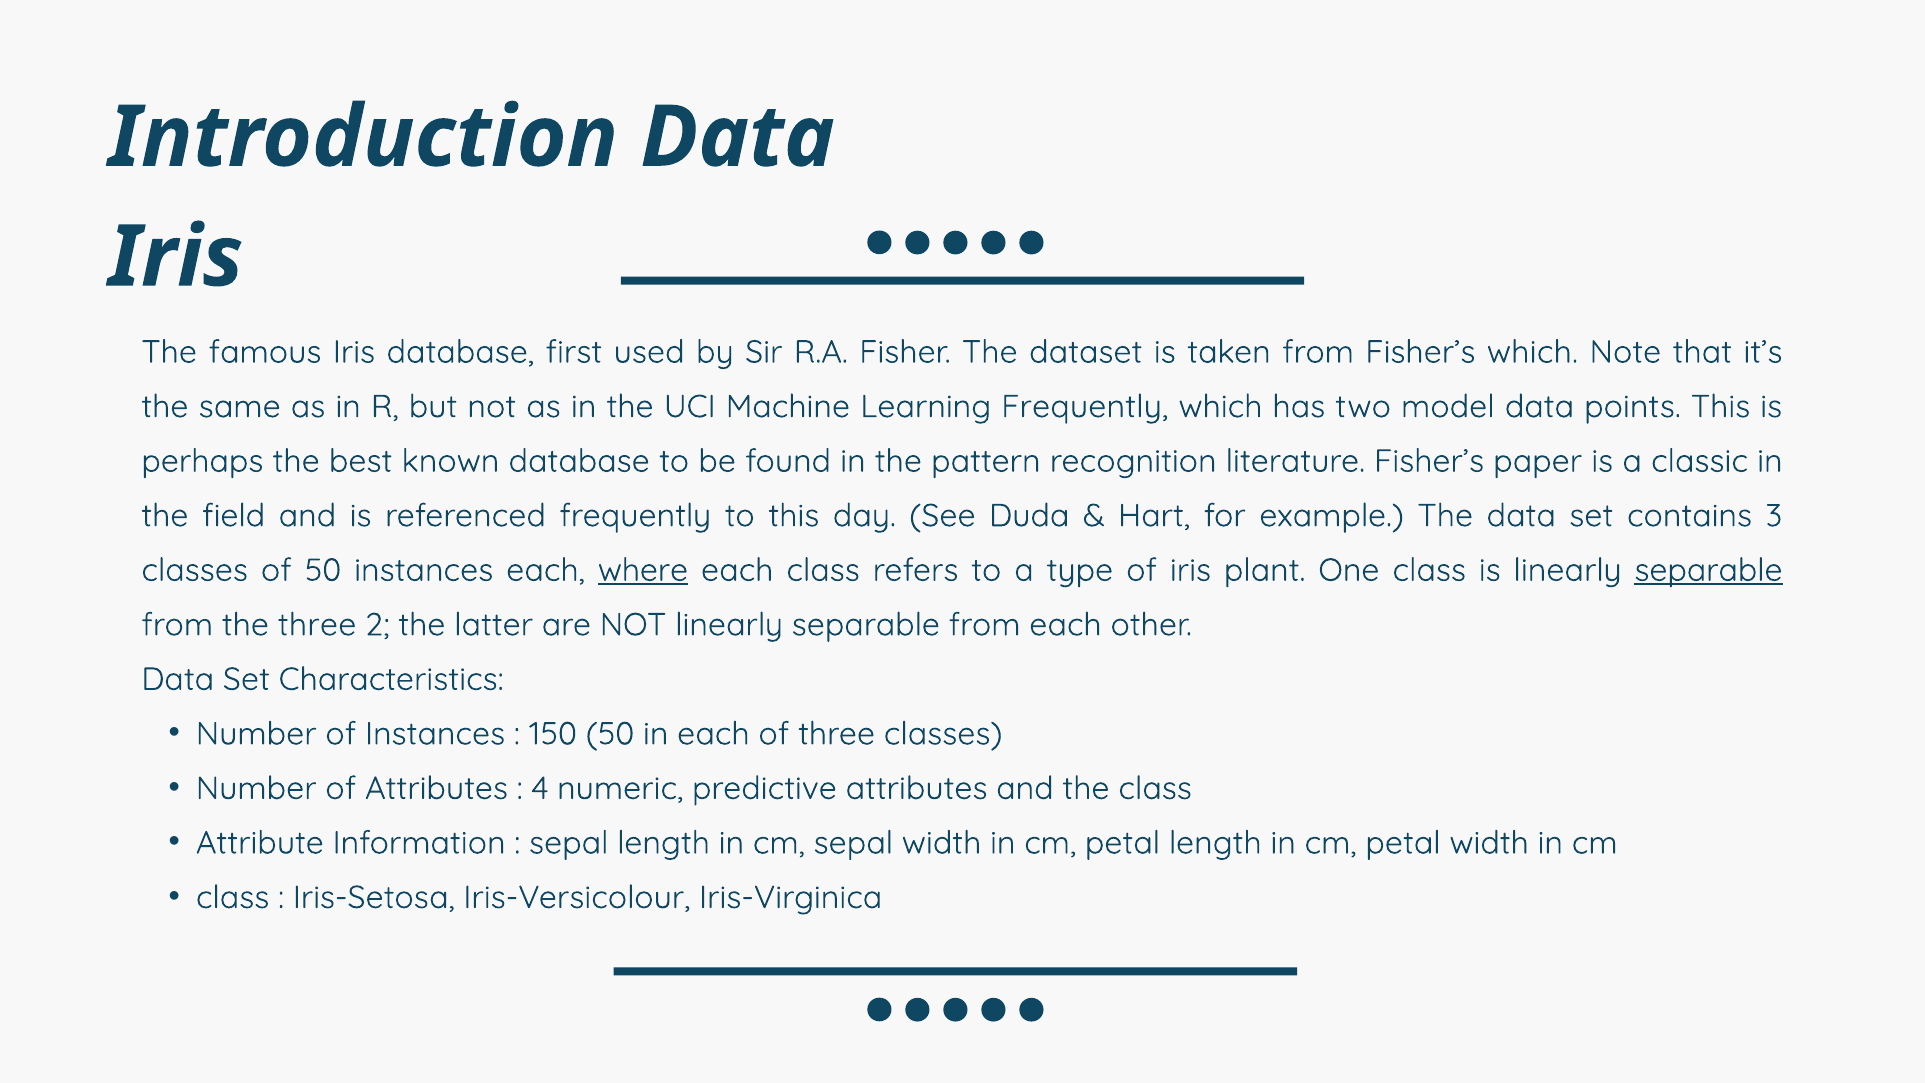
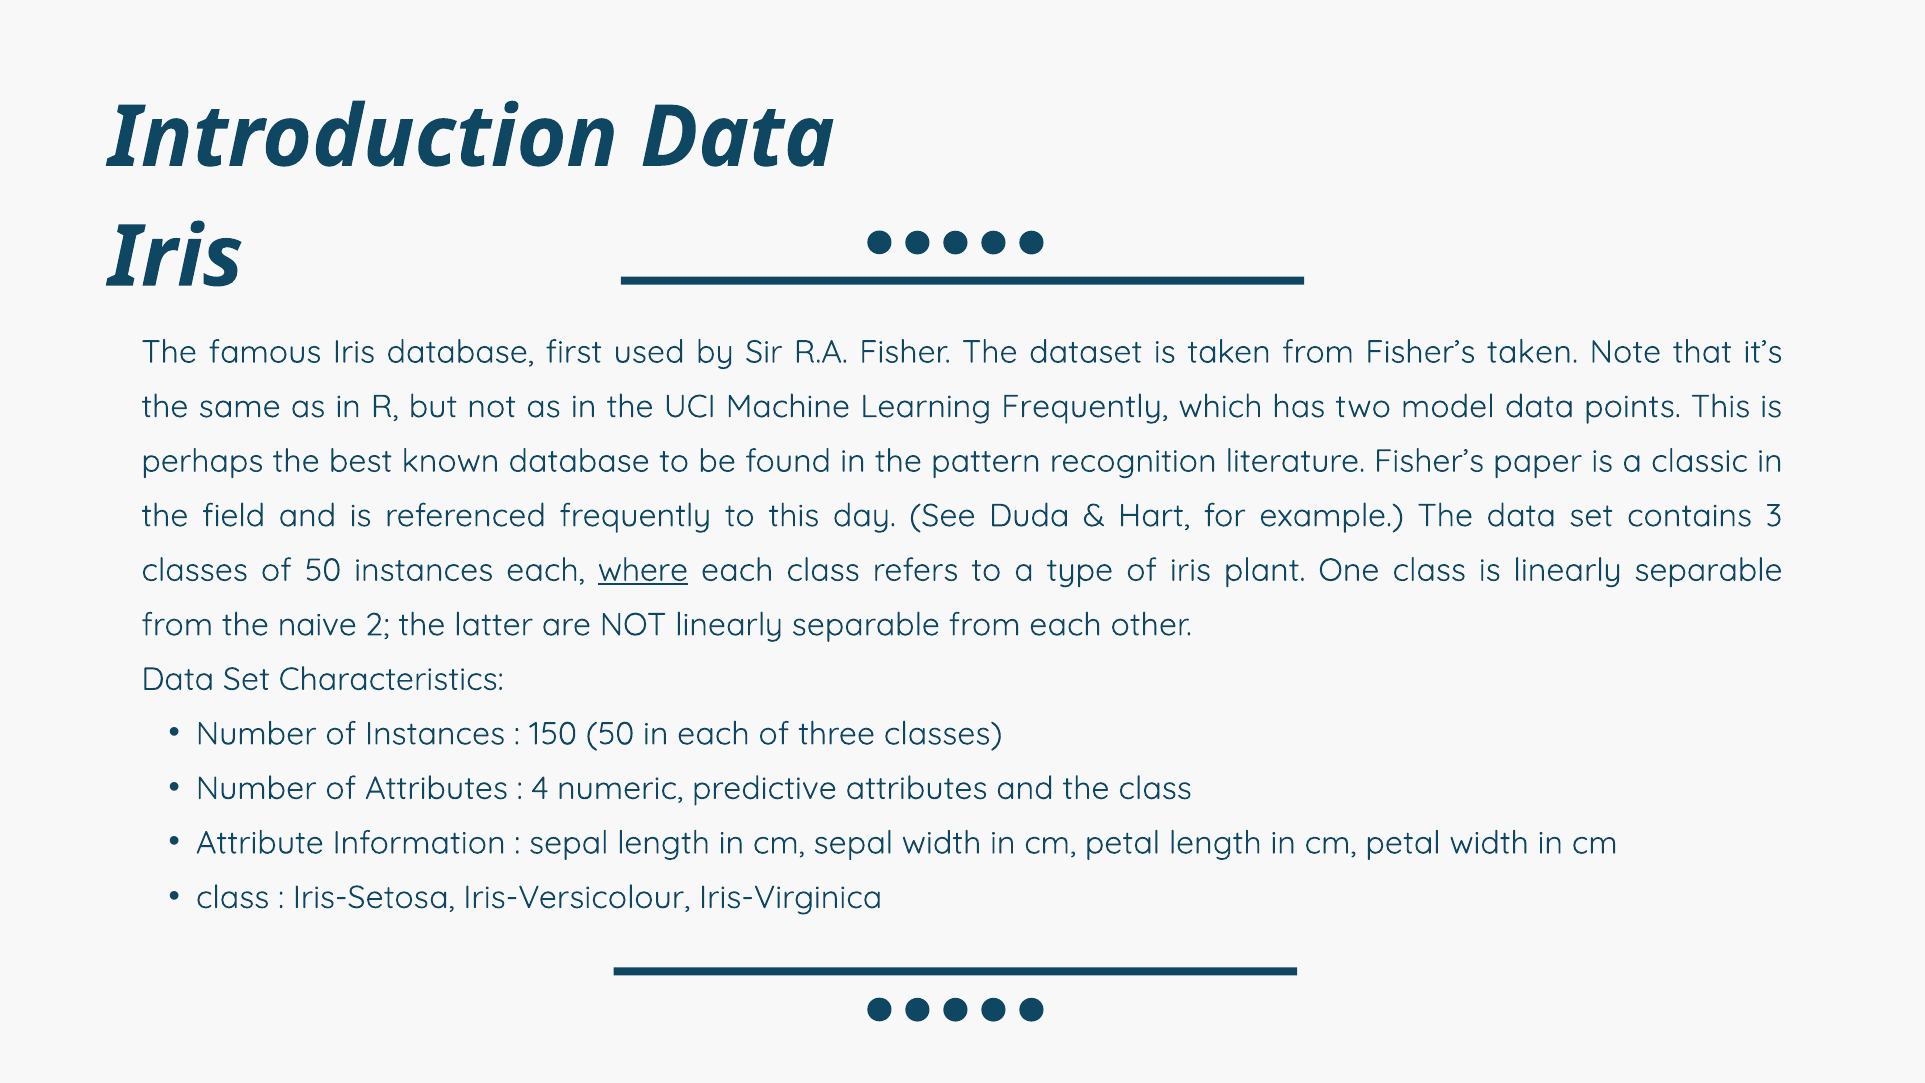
Fisher’s which: which -> taken
separable at (1709, 570) underline: present -> none
the three: three -> naive
